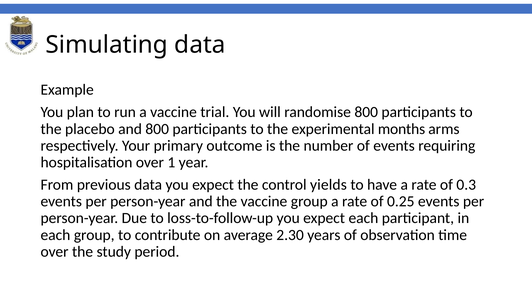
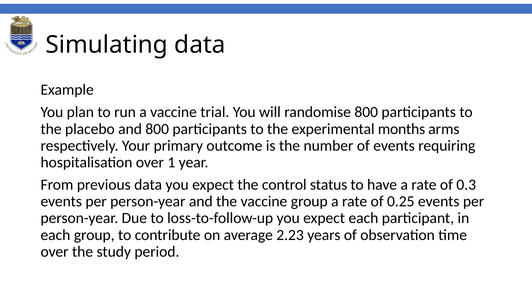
yields: yields -> status
2.30: 2.30 -> 2.23
